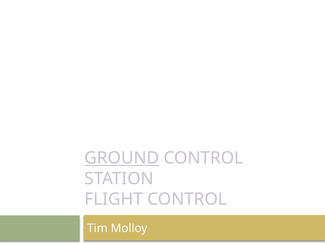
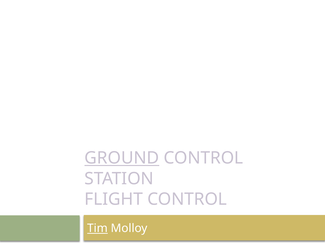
Tim underline: none -> present
